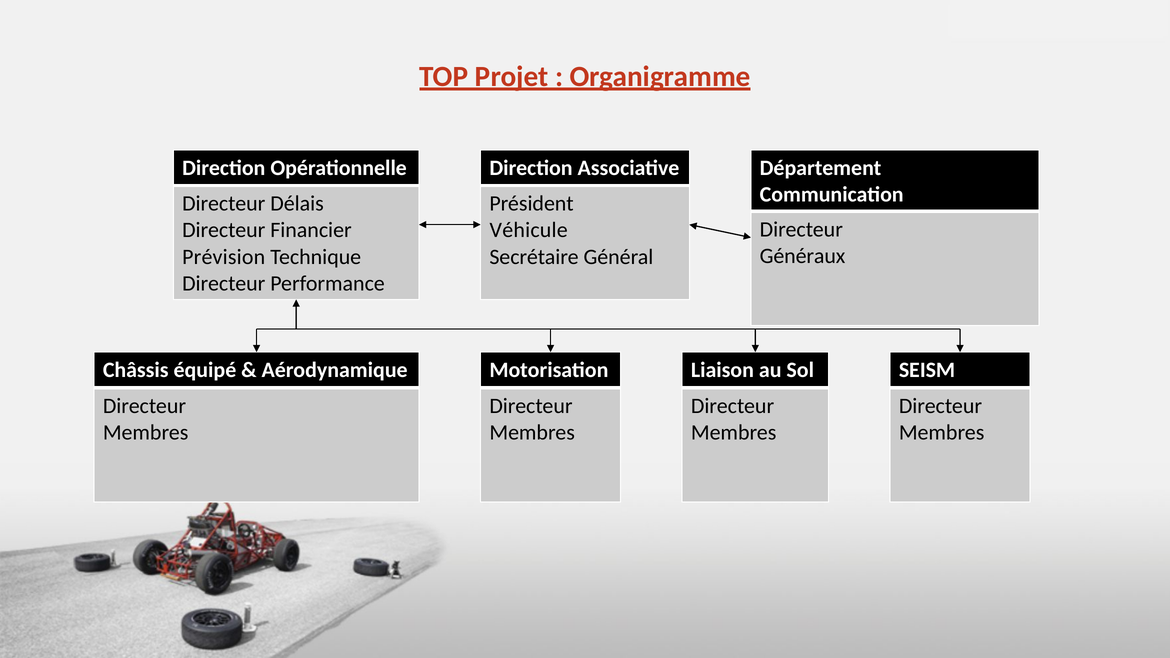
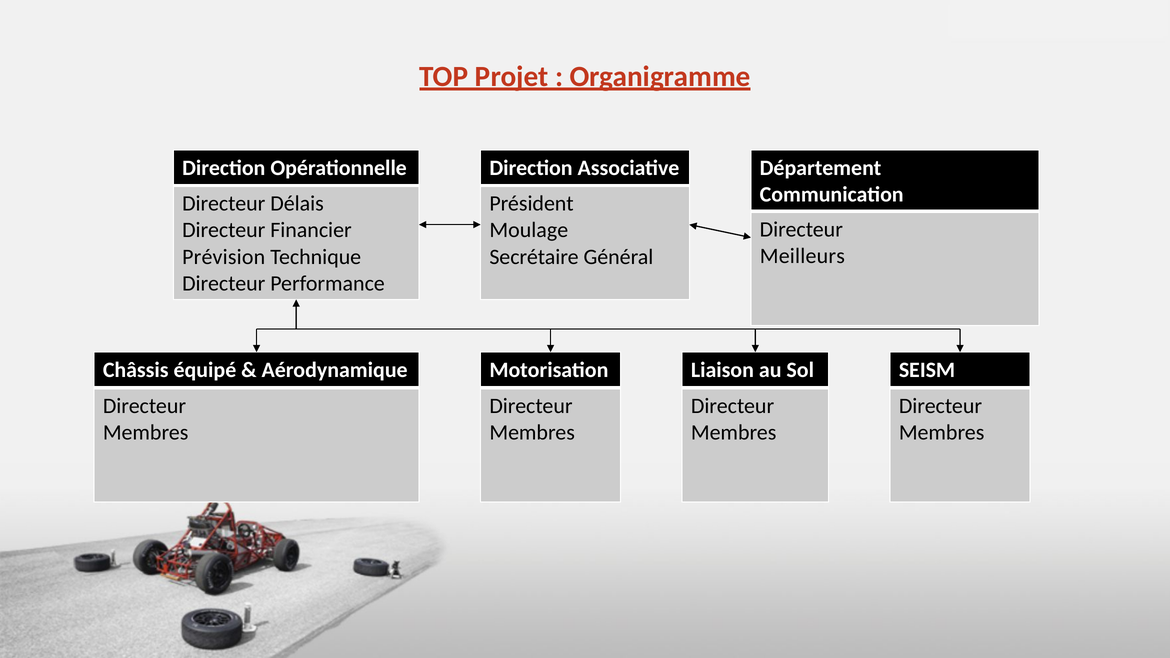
Véhicule: Véhicule -> Moulage
Généraux: Généraux -> Meilleurs
